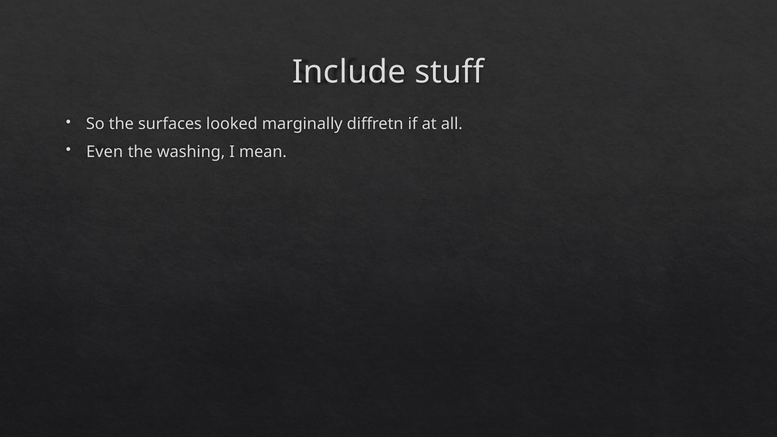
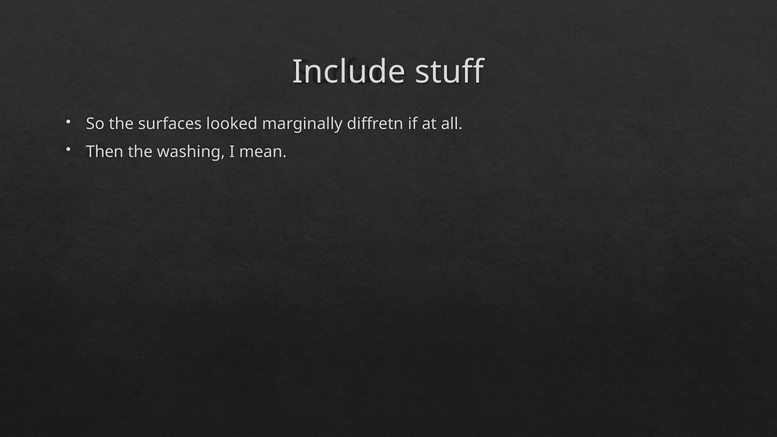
Even: Even -> Then
